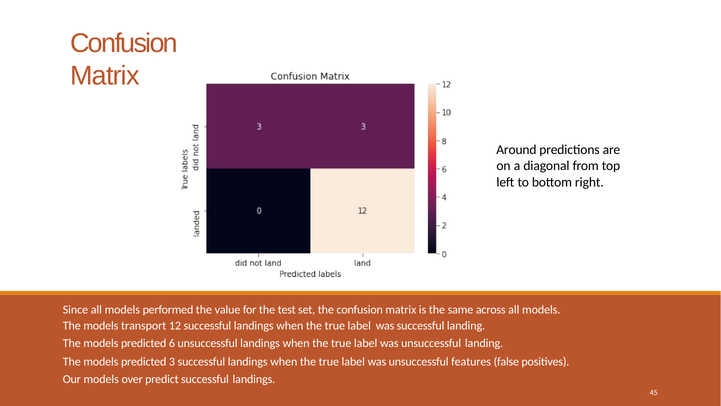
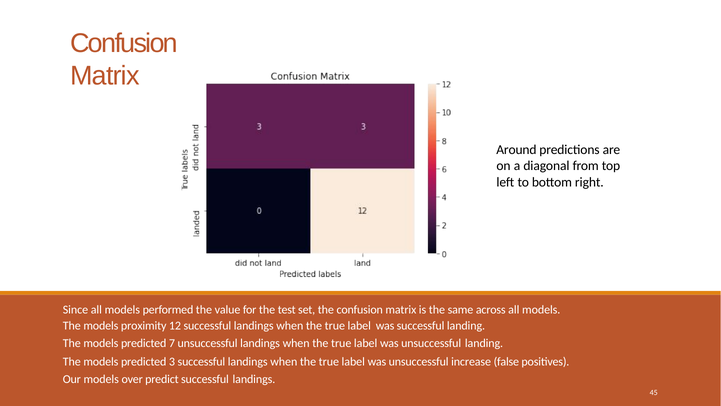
transport: transport -> proximity
6: 6 -> 7
features: features -> increase
